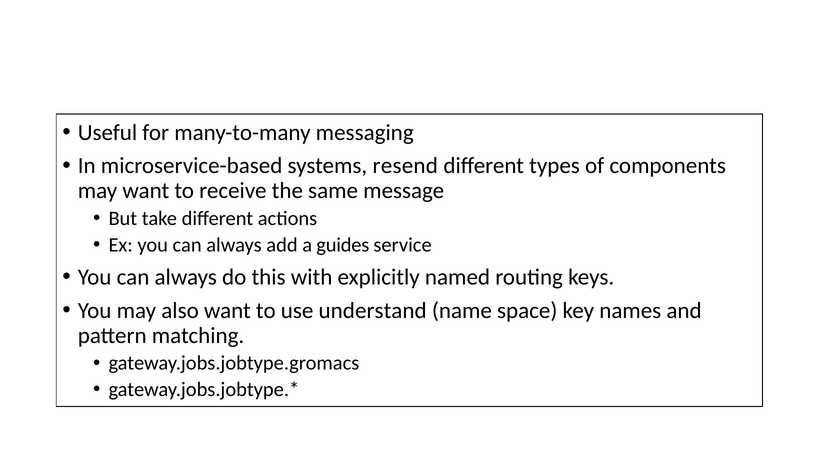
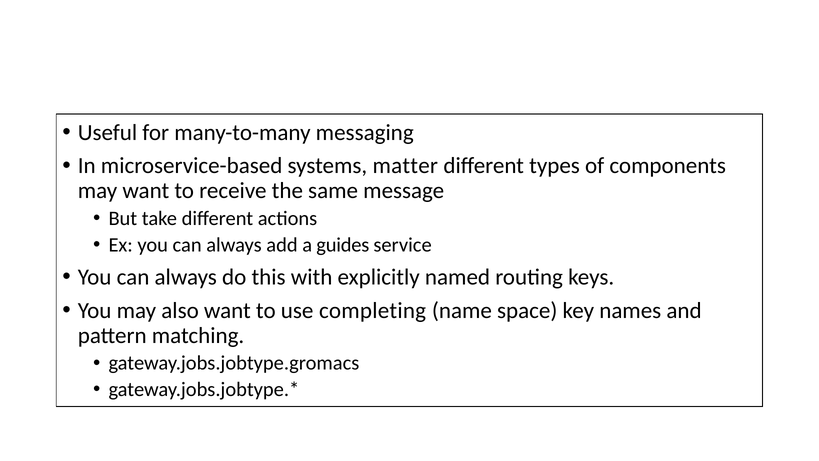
resend: resend -> matter
understand: understand -> completing
